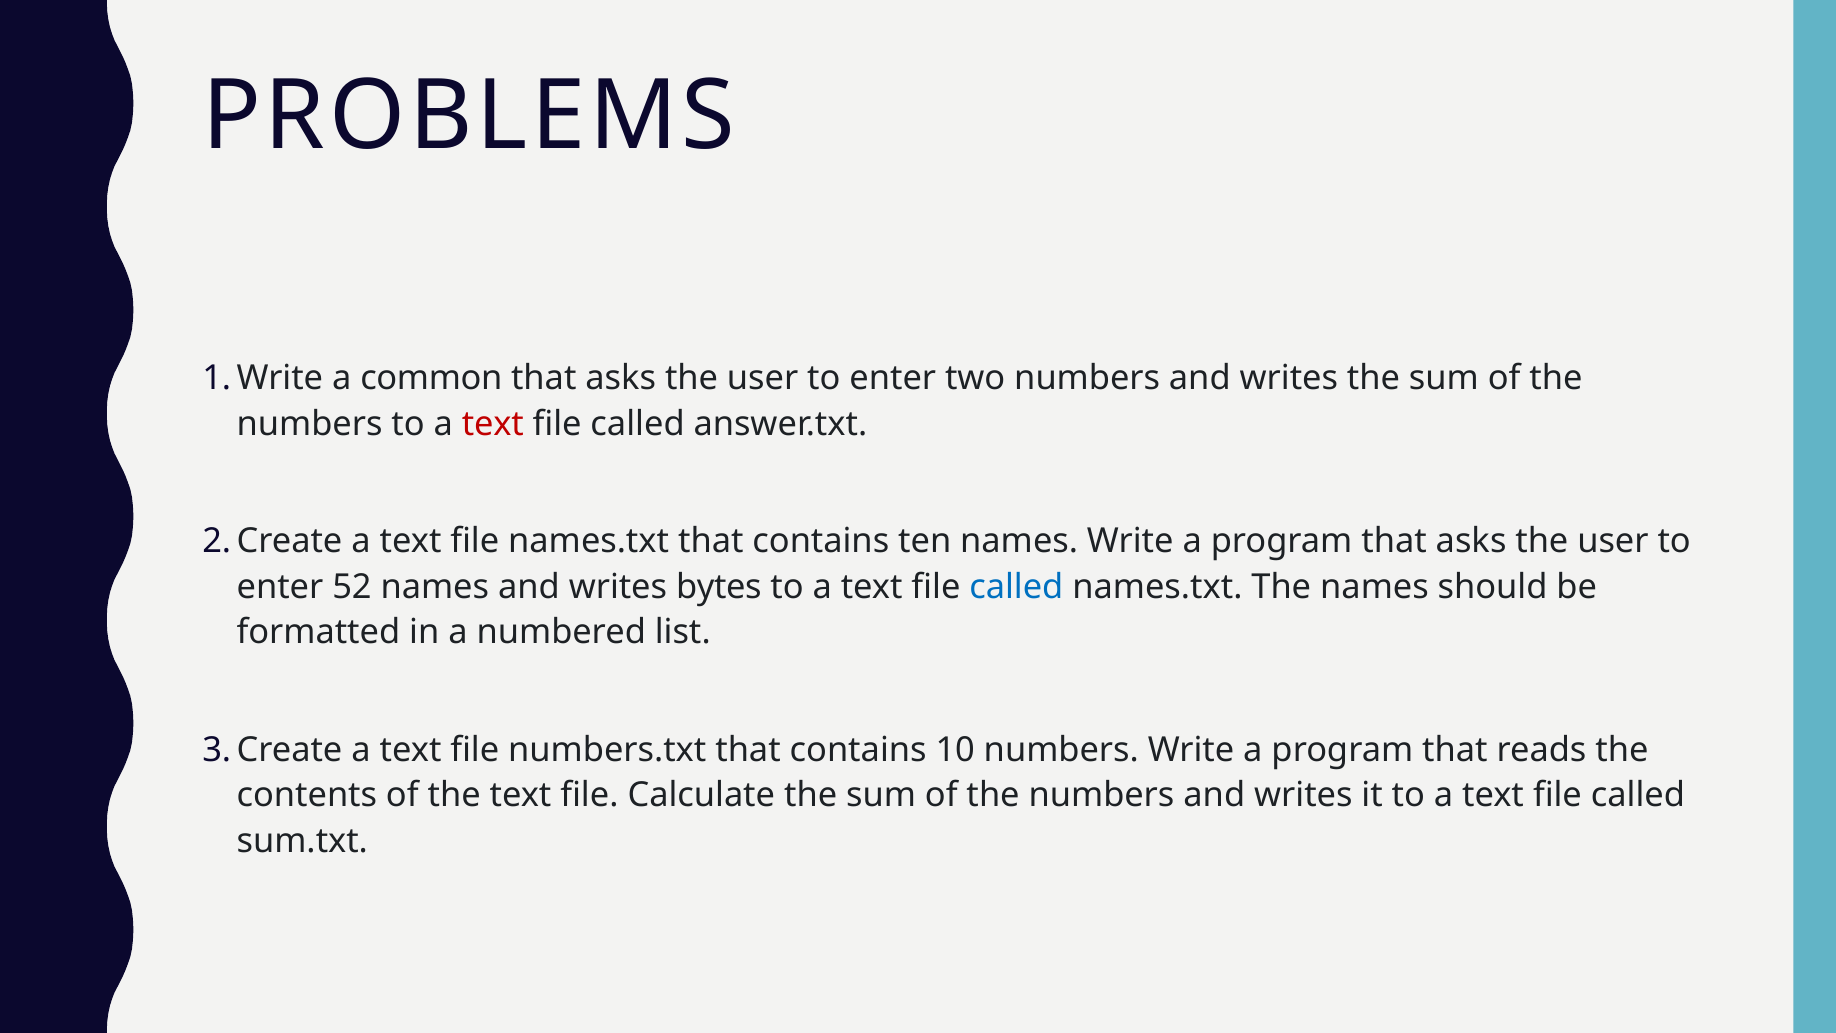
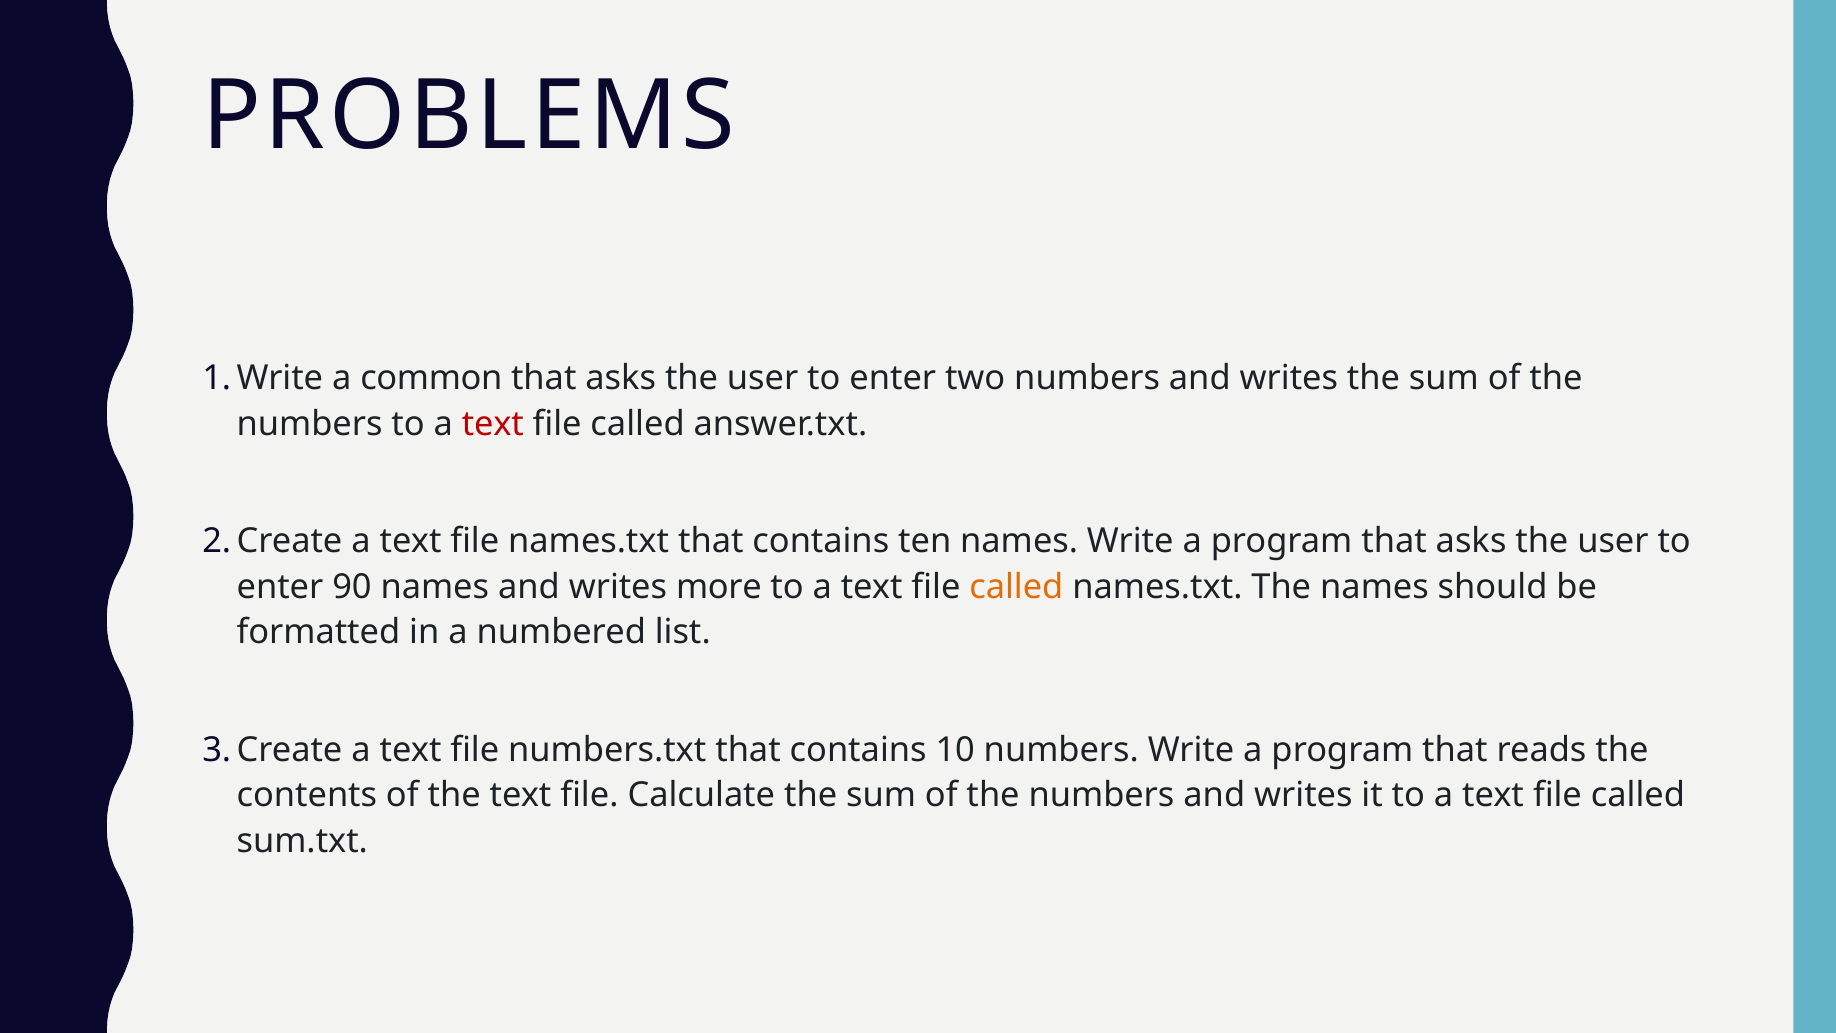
52: 52 -> 90
bytes: bytes -> more
called at (1016, 587) colour: blue -> orange
